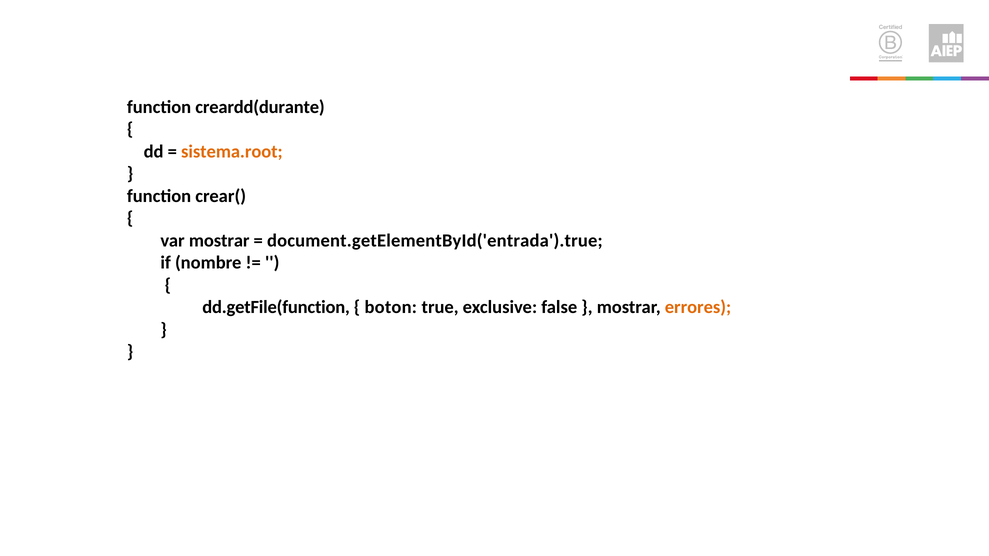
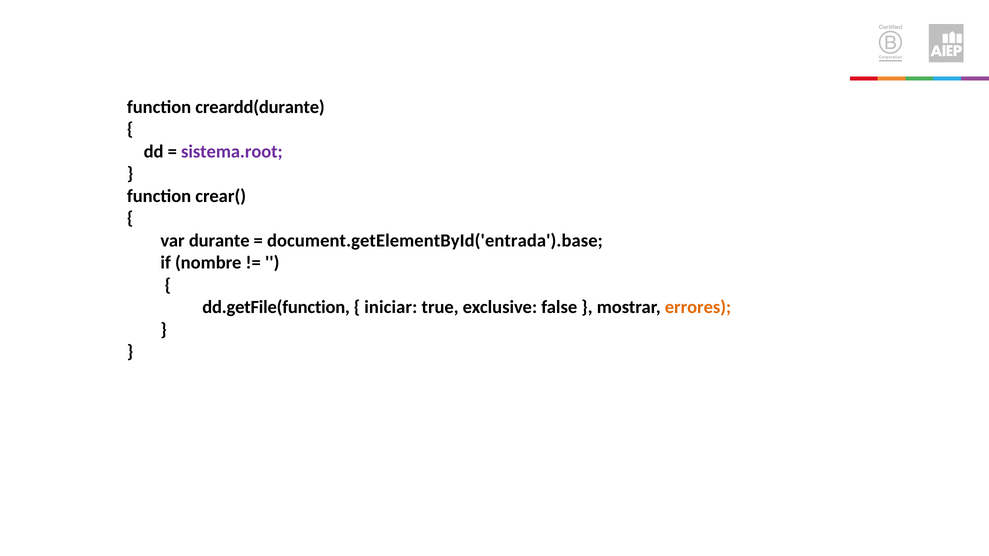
sistema.root colour: orange -> purple
var mostrar: mostrar -> durante
document.getElementById('entrada').true: document.getElementById('entrada').true -> document.getElementById('entrada').base
boton: boton -> iniciar
